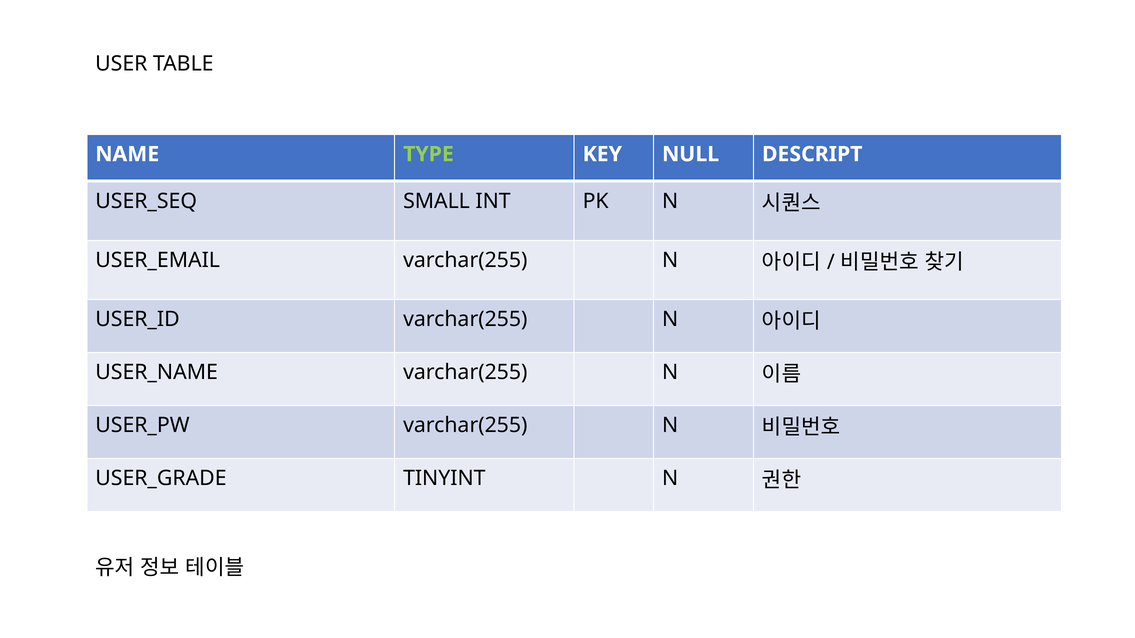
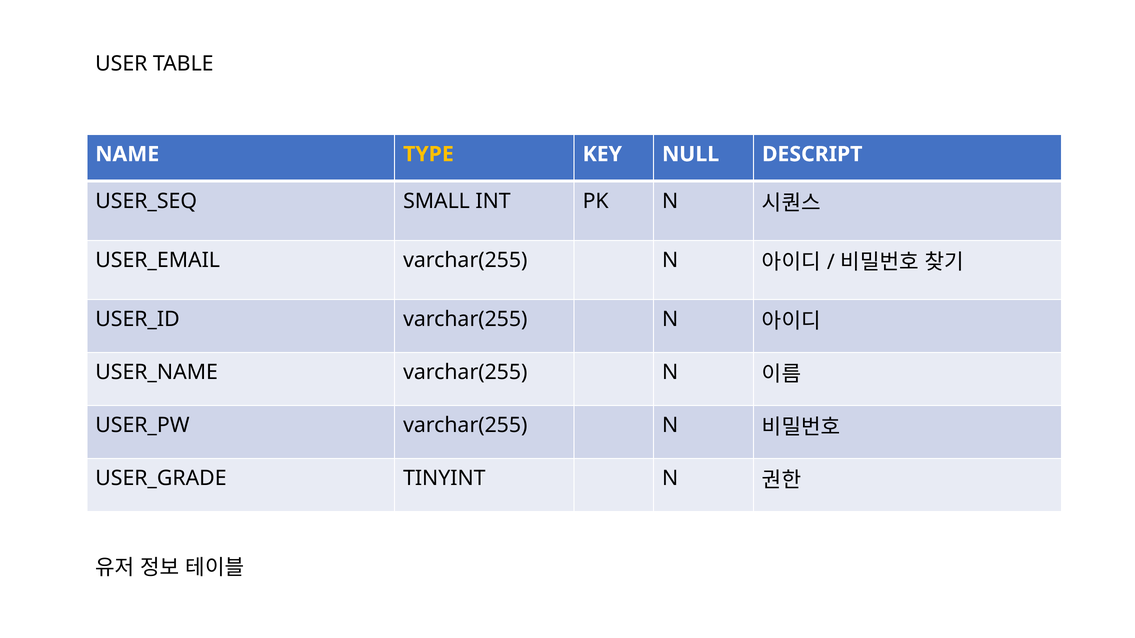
TYPE colour: light green -> yellow
